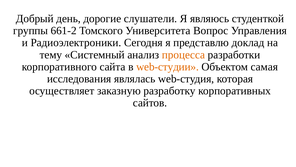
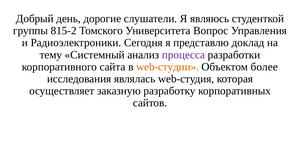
661-2: 661-2 -> 815-2
процесса colour: orange -> purple
самая: самая -> более
